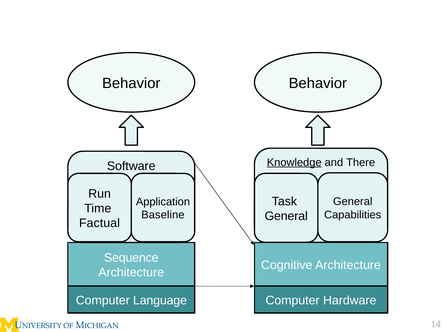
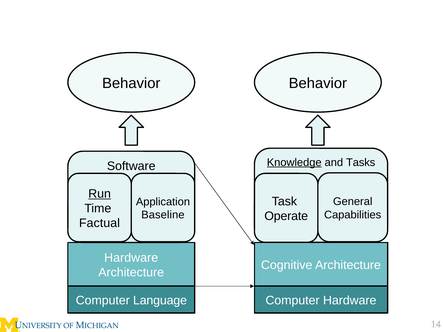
There: There -> Tasks
Run underline: none -> present
General at (286, 216): General -> Operate
Sequence at (131, 258): Sequence -> Hardware
